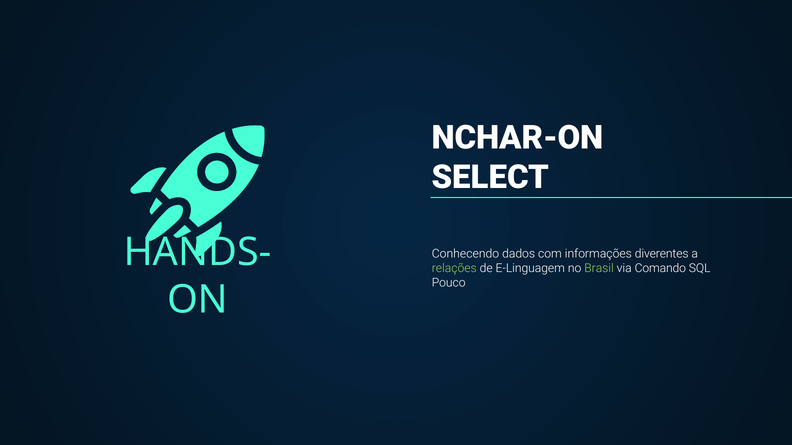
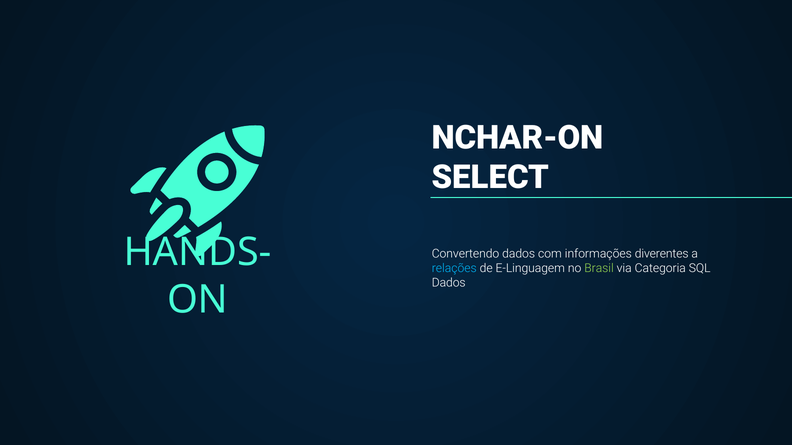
Conhecendo: Conhecendo -> Convertendo
relações colour: light green -> light blue
Comando: Comando -> Categoria
Pouco at (449, 283): Pouco -> Dados
